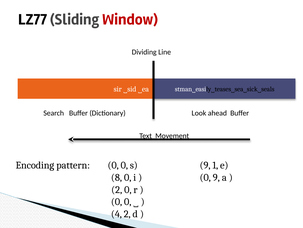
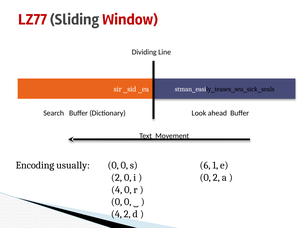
LZ77 colour: black -> red
pattern: pattern -> usually
s 9: 9 -> 6
8 at (116, 177): 8 -> 2
0 9: 9 -> 2
2 at (117, 189): 2 -> 4
